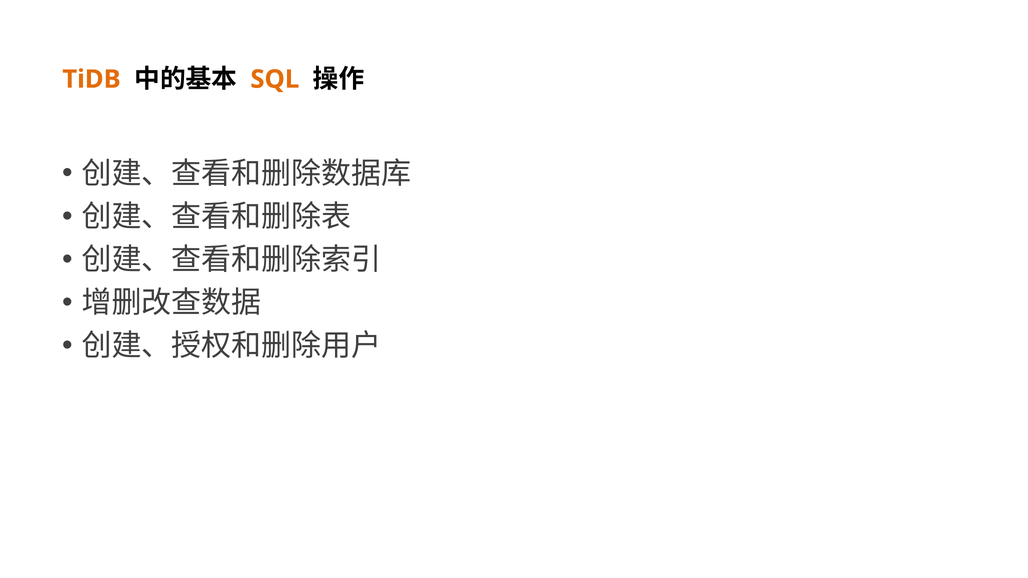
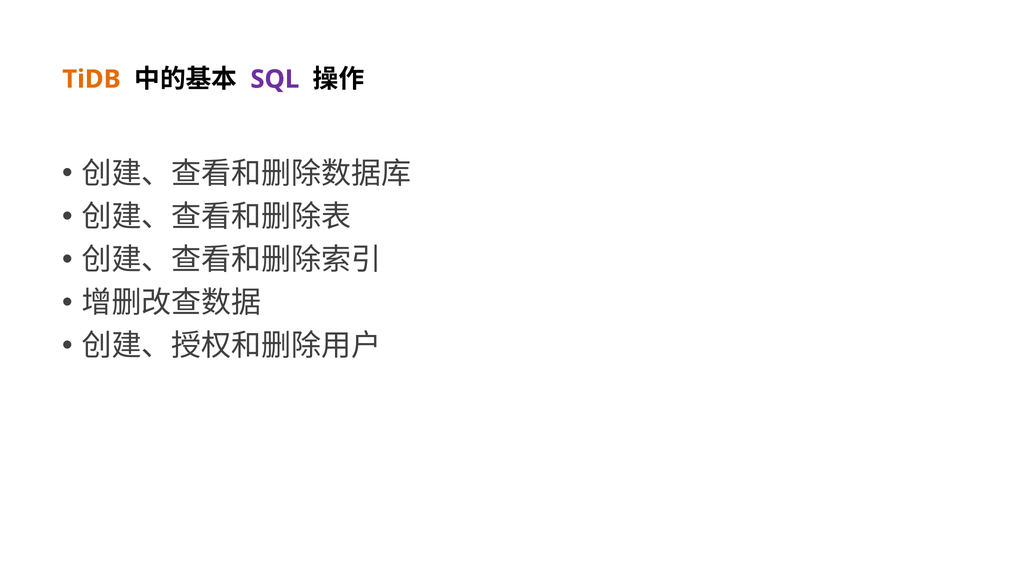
SQL colour: orange -> purple
